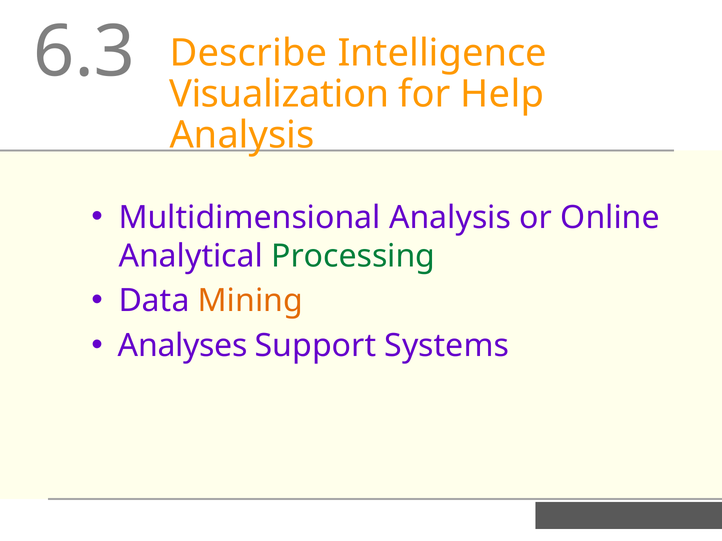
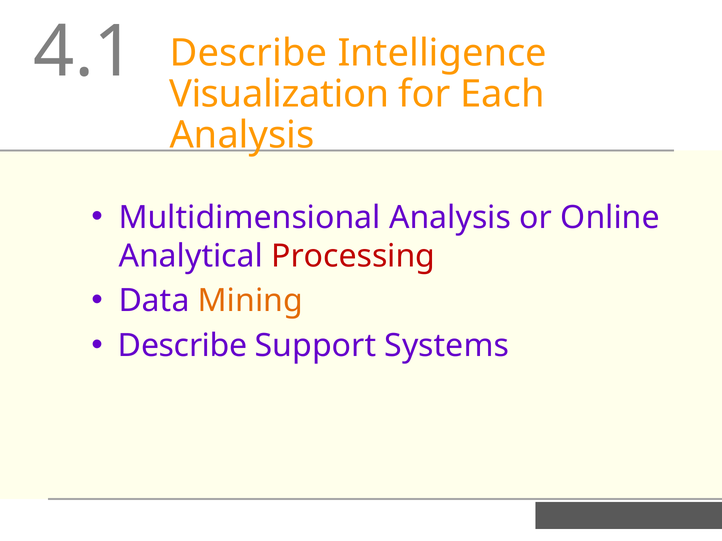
6.3: 6.3 -> 4.1
Help: Help -> Each
Processing colour: green -> red
Analyses at (183, 346): Analyses -> Describe
